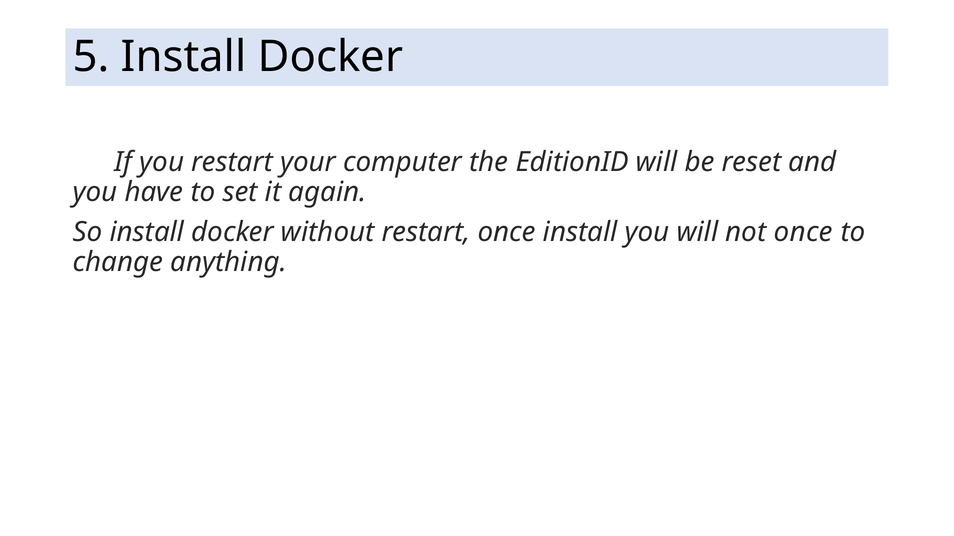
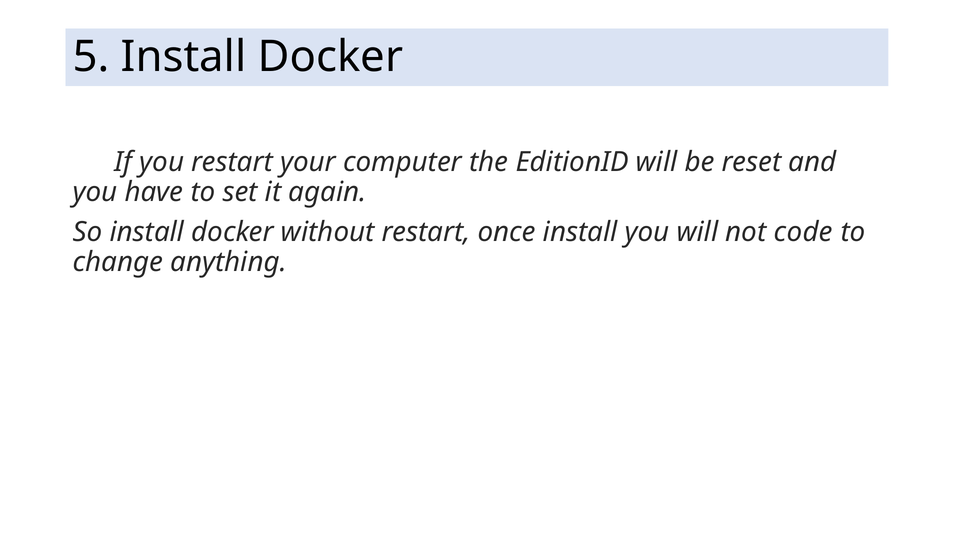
not once: once -> code
